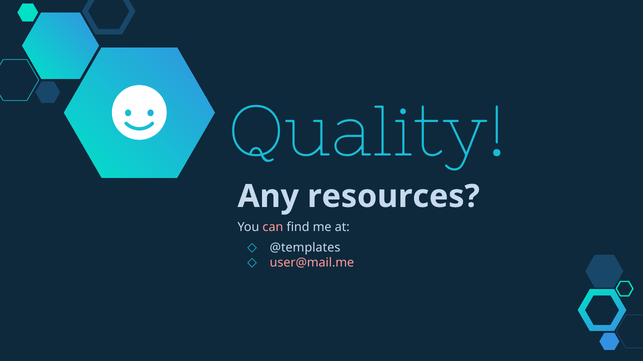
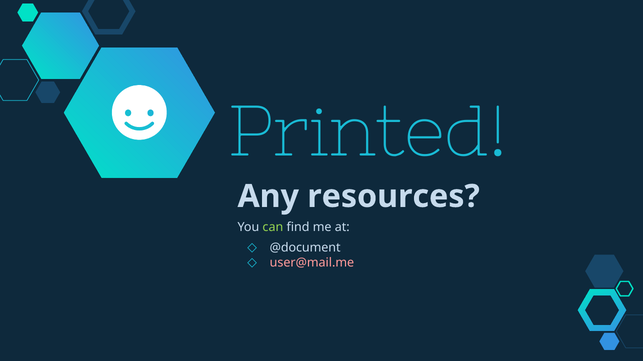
Quality: Quality -> Printed
can colour: pink -> light green
@templates: @templates -> @document
